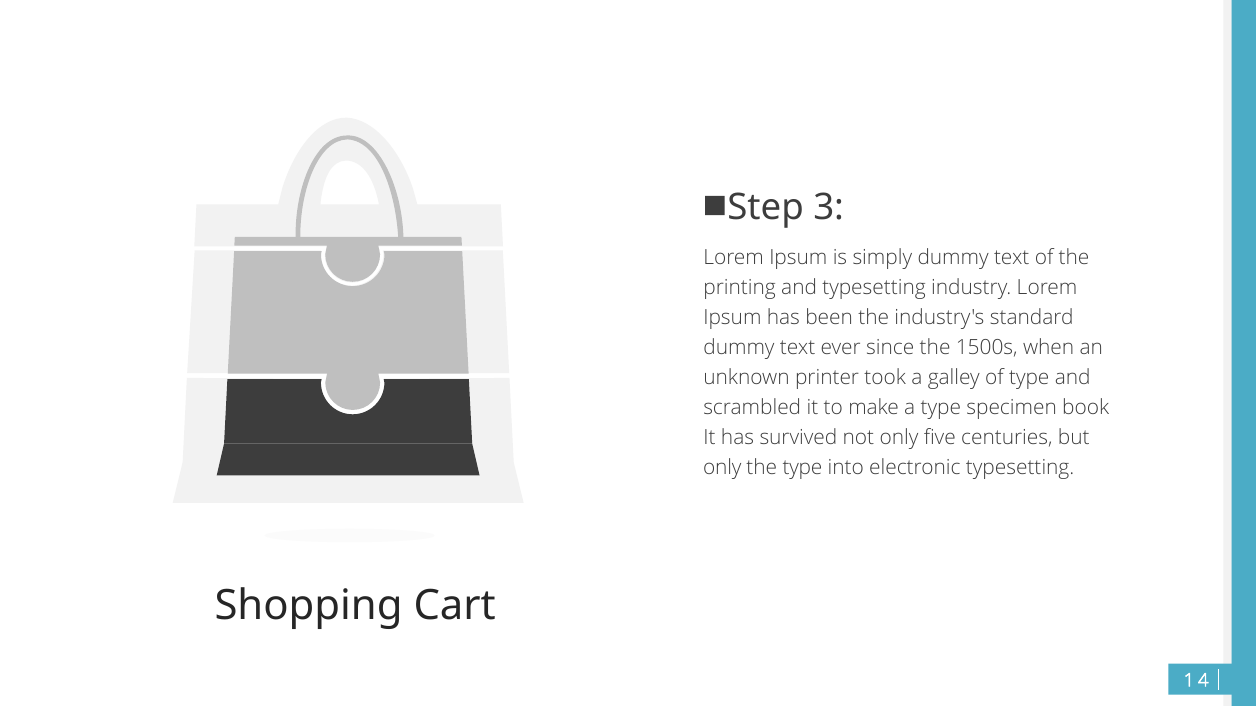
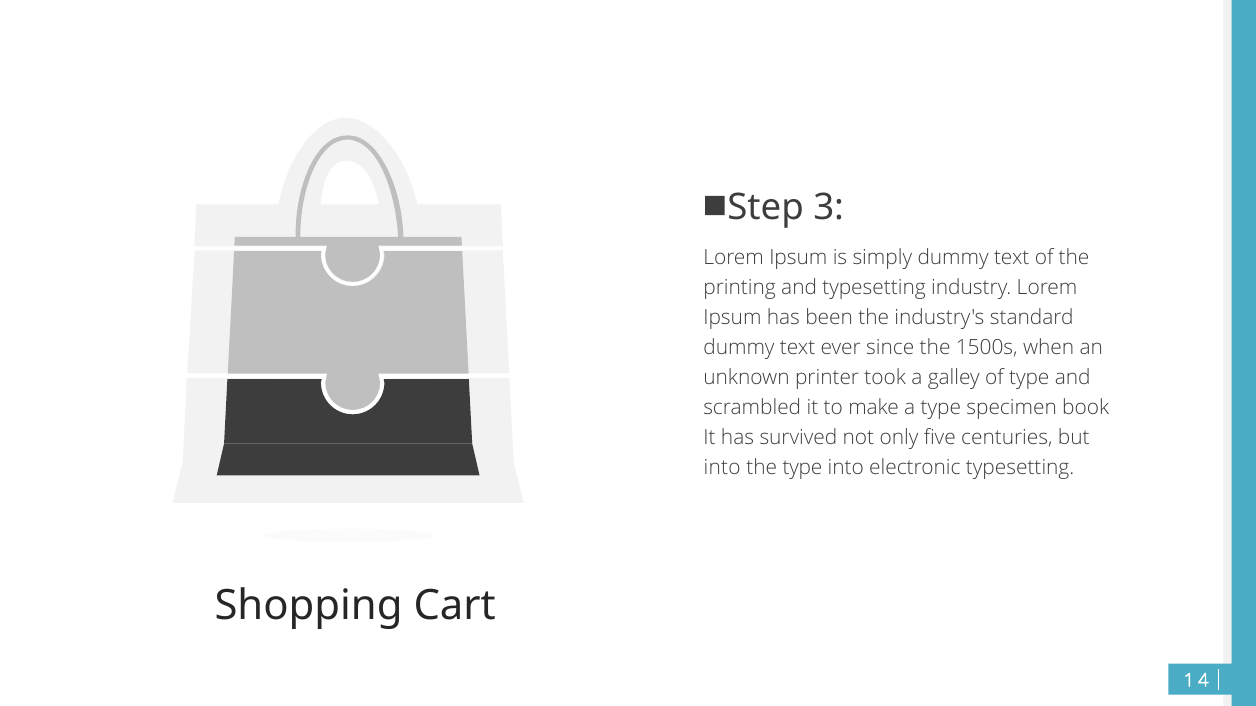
only at (722, 468): only -> into
